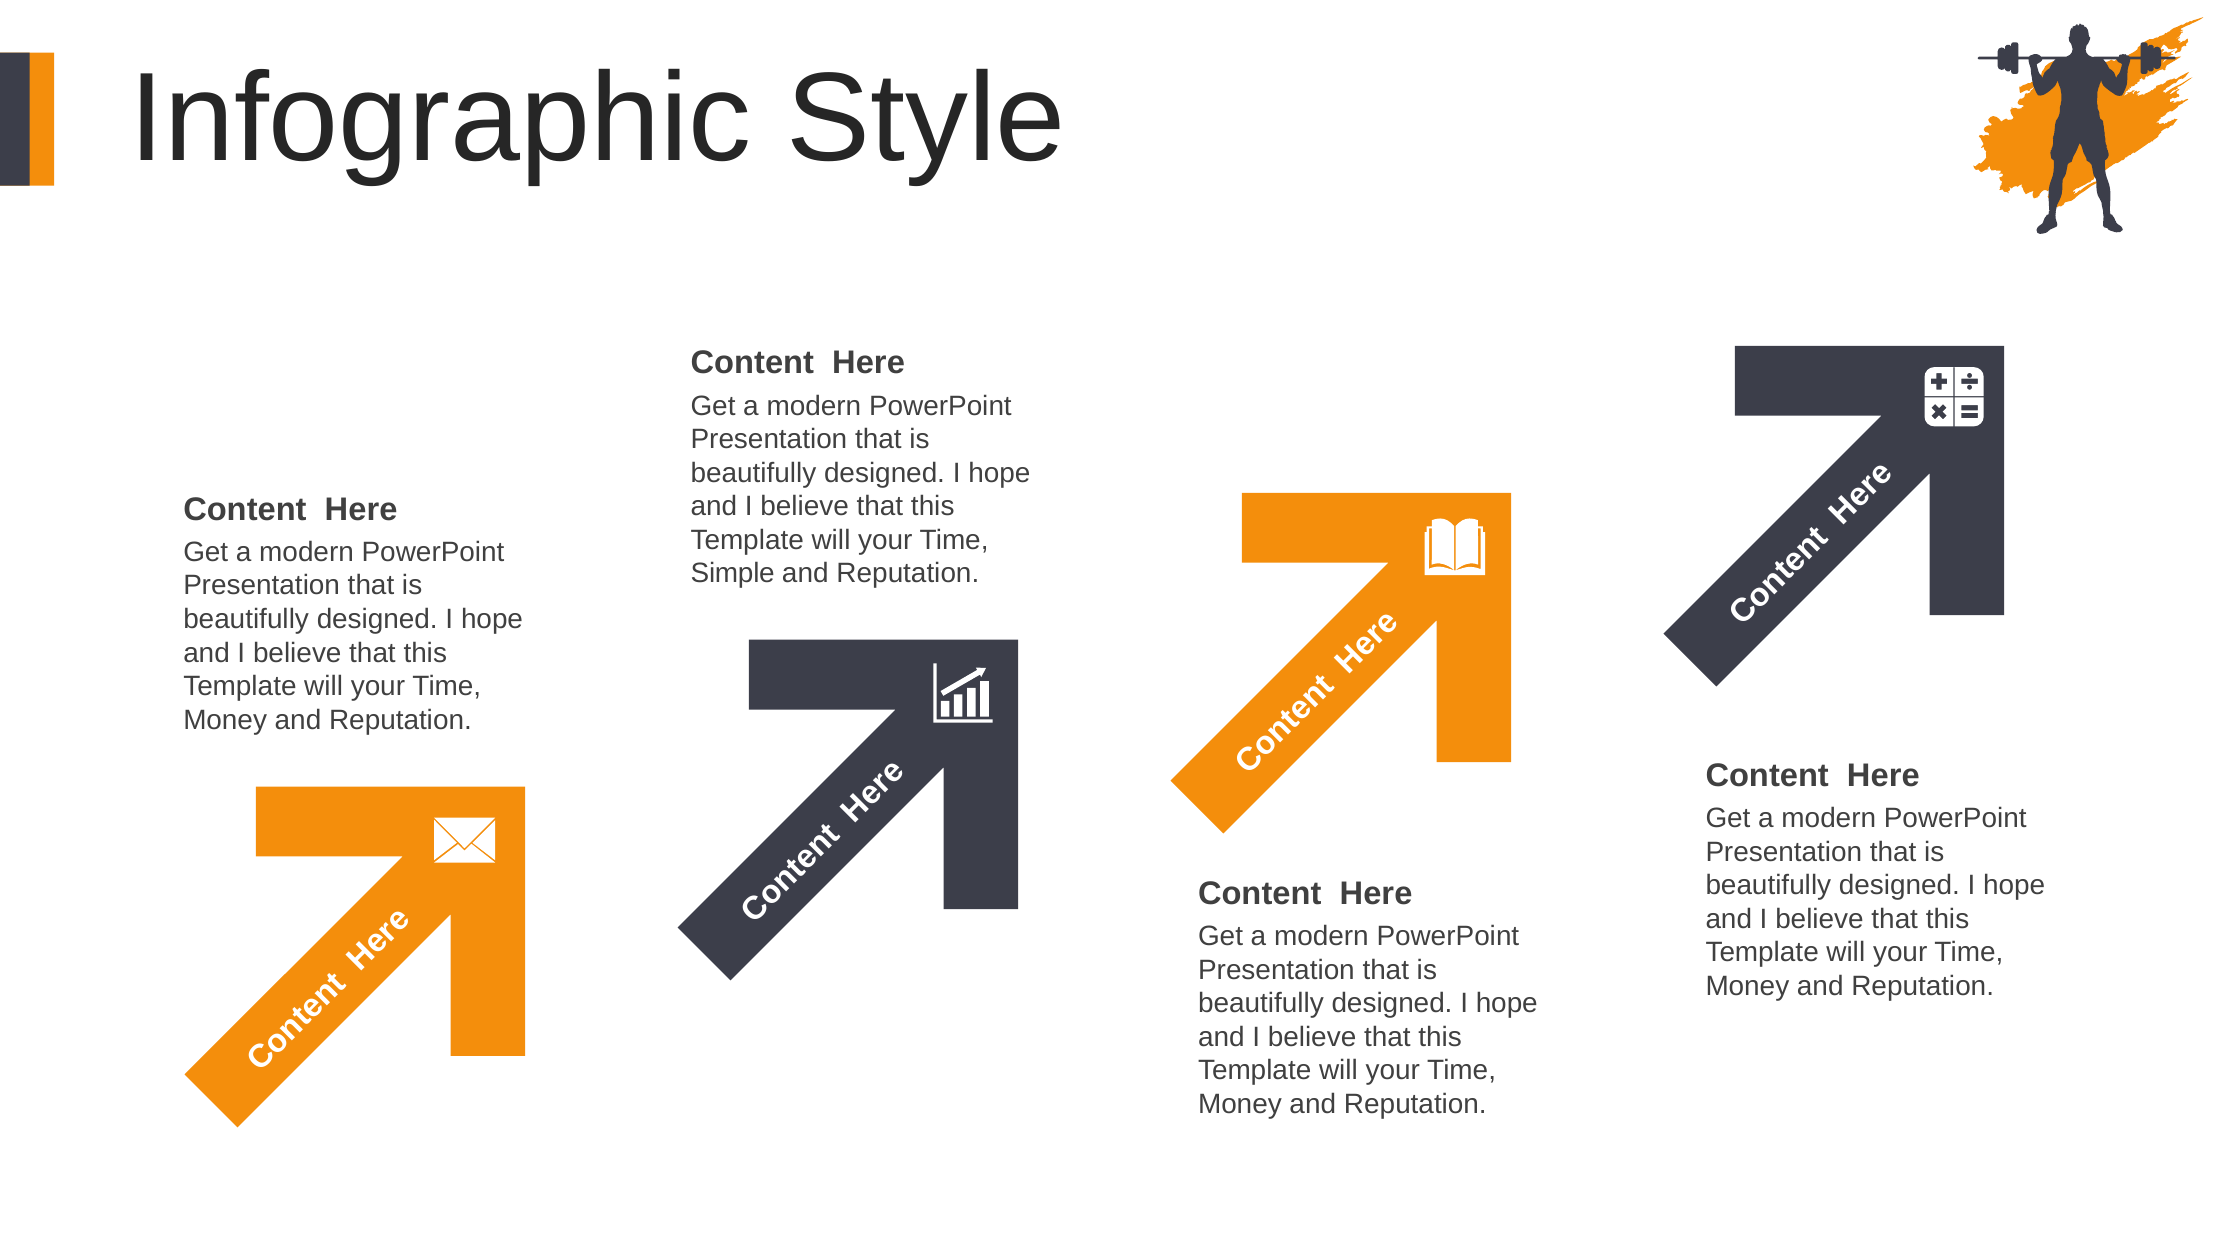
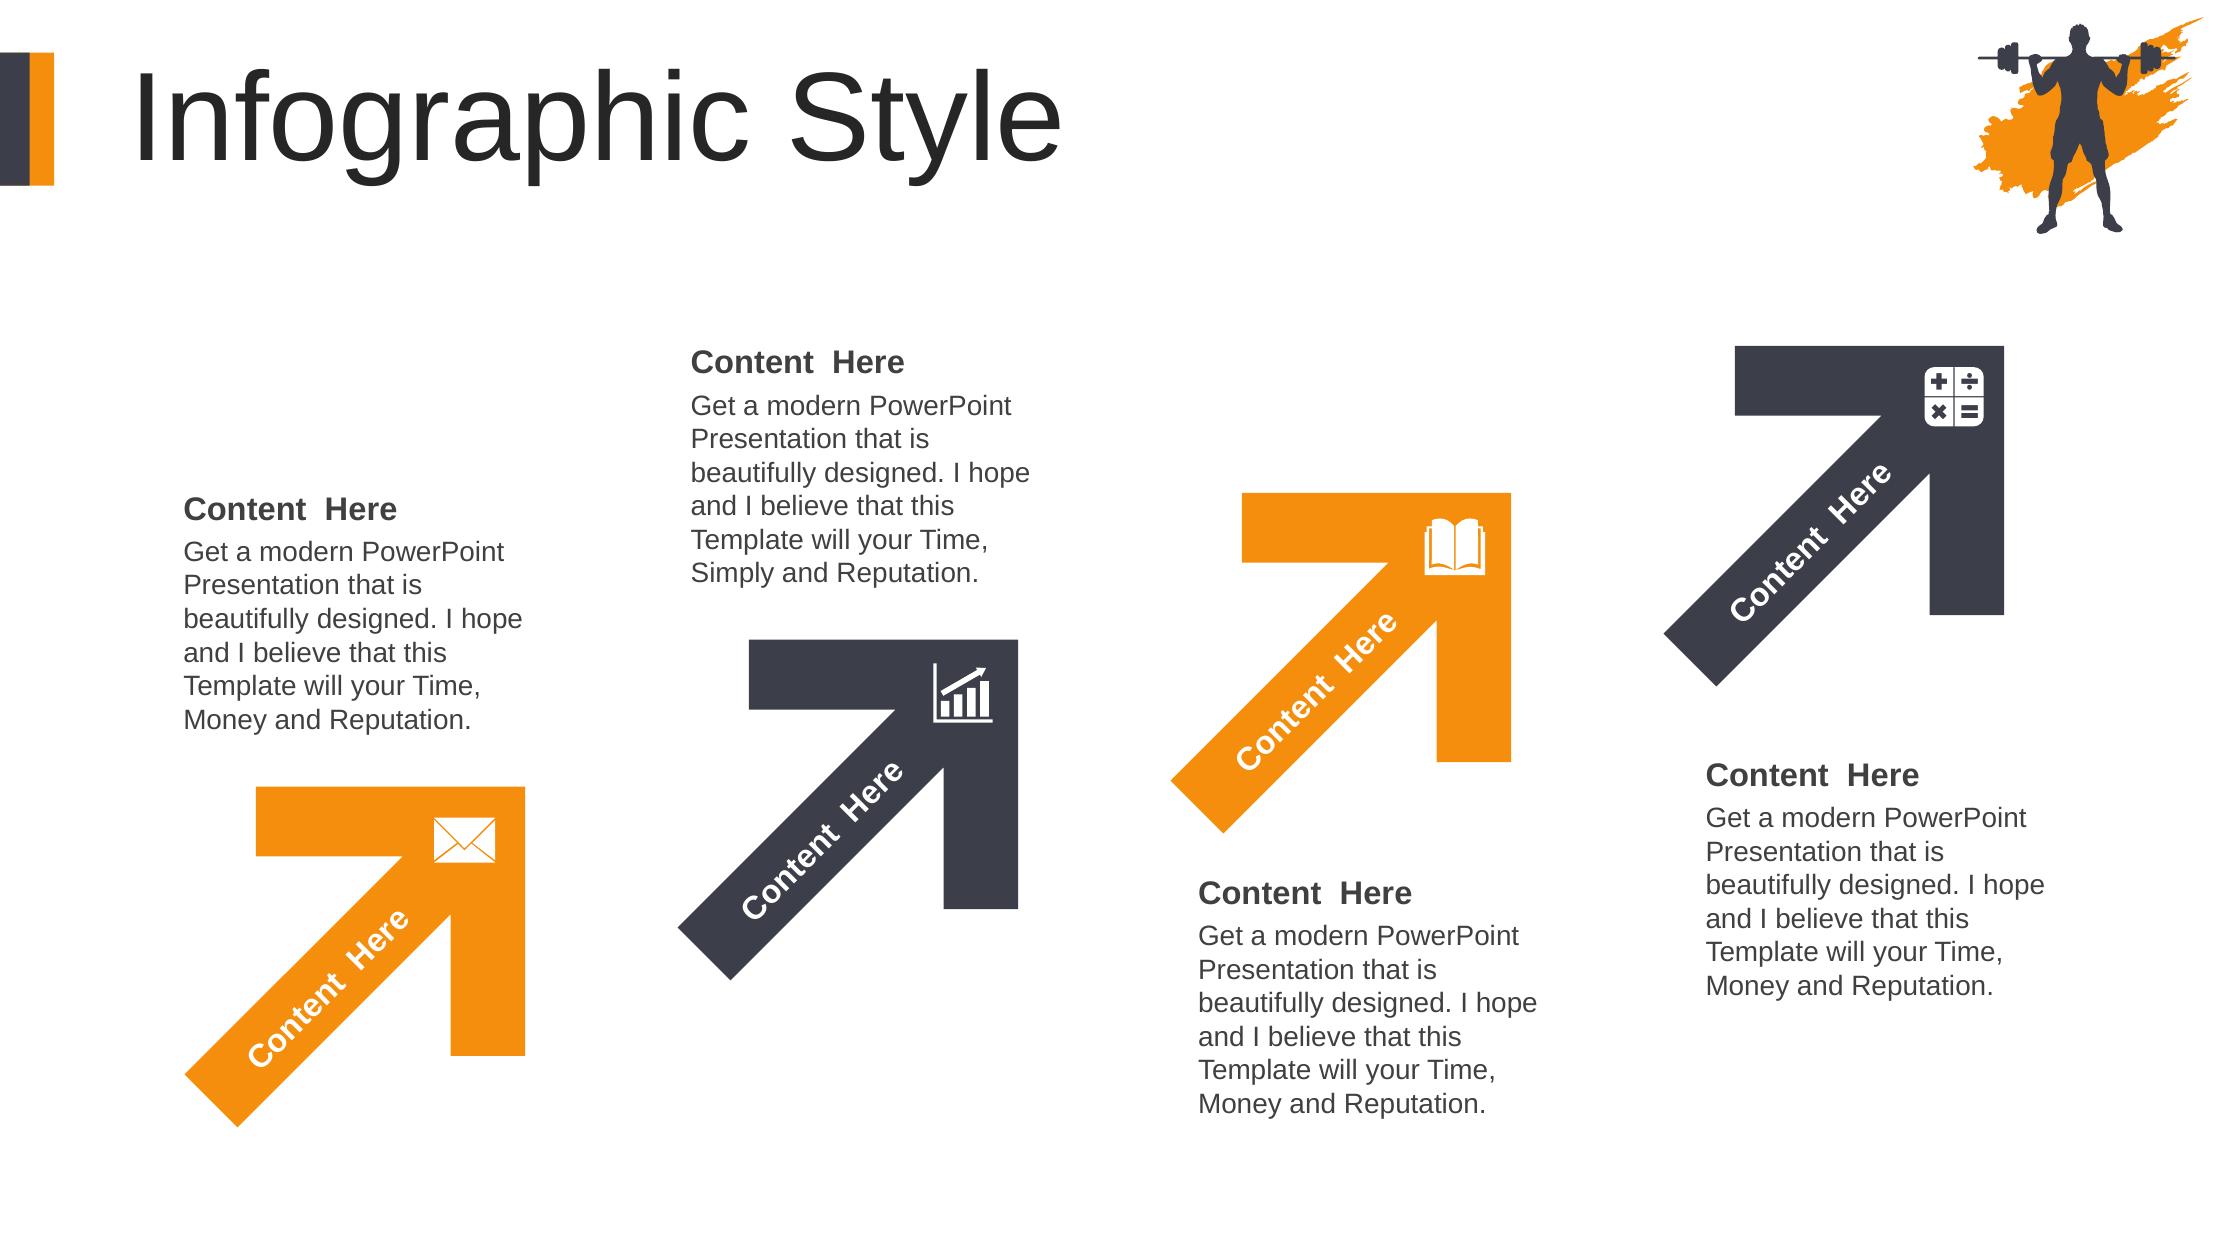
Simple: Simple -> Simply
